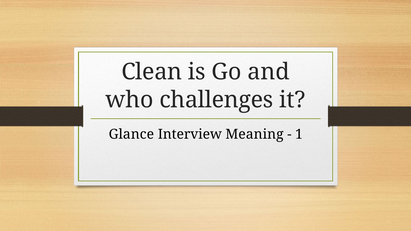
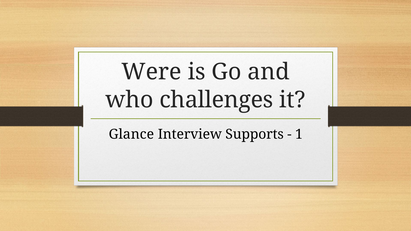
Clean: Clean -> Were
Meaning: Meaning -> Supports
